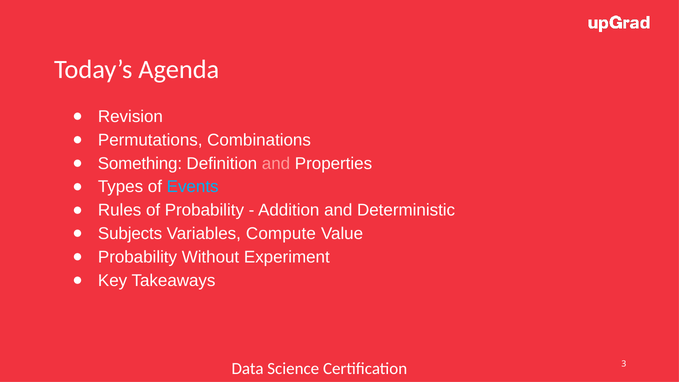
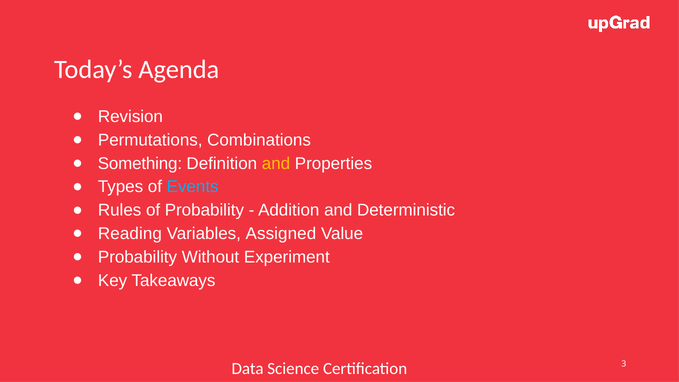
and at (276, 163) colour: pink -> yellow
Subjects: Subjects -> Reading
Compute: Compute -> Assigned
